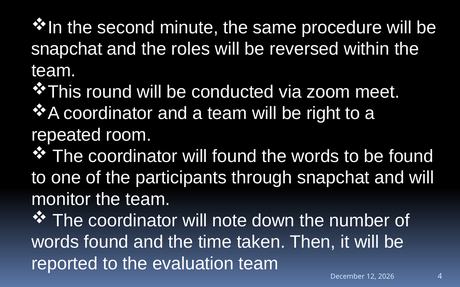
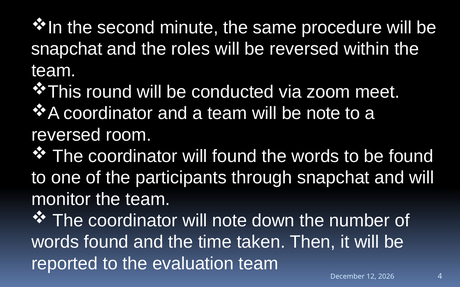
be right: right -> note
repeated at (66, 135): repeated -> reversed
